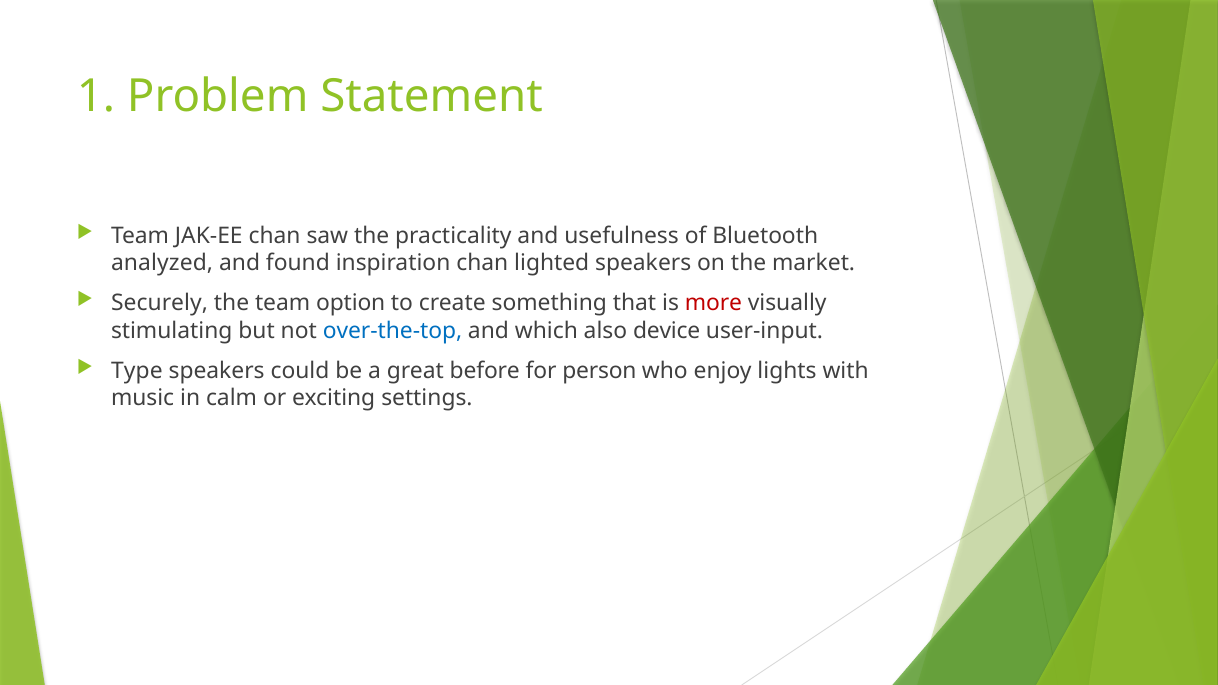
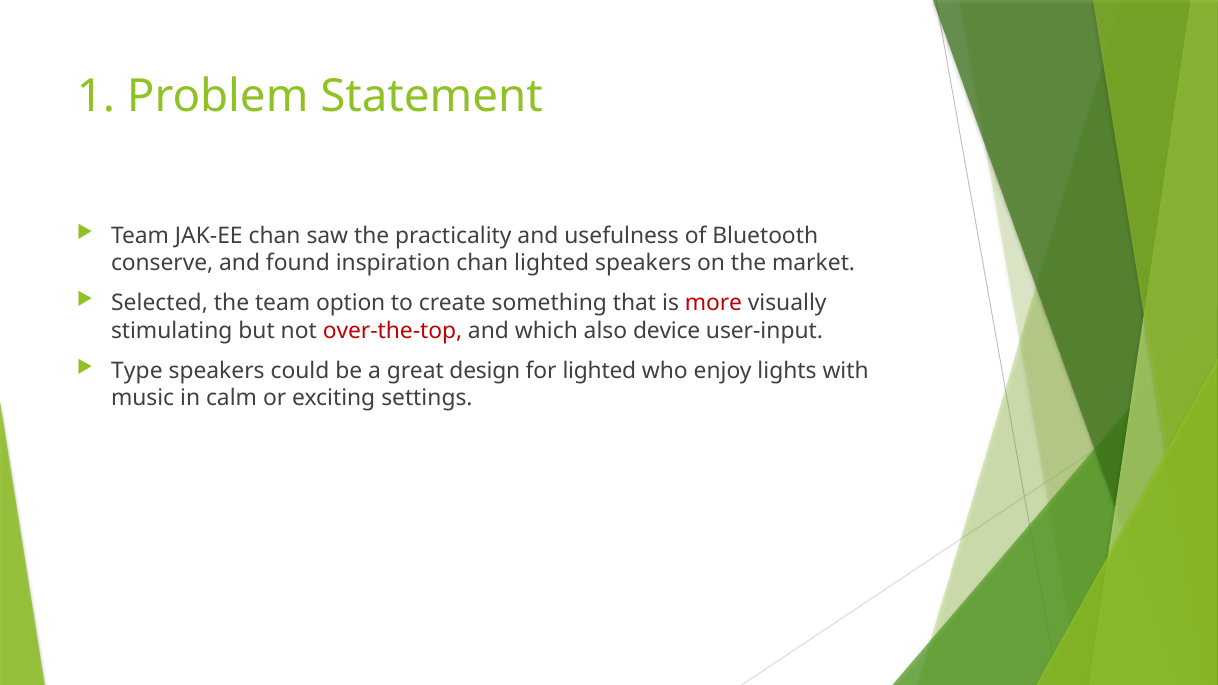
analyzed: analyzed -> conserve
Securely: Securely -> Selected
over-the-top colour: blue -> red
before: before -> design
for person: person -> lighted
